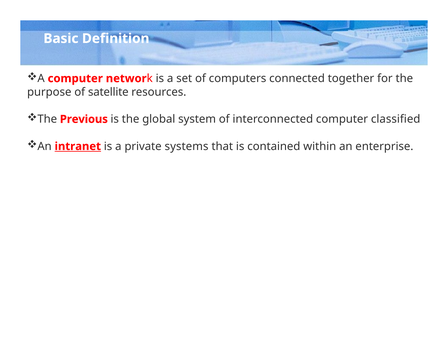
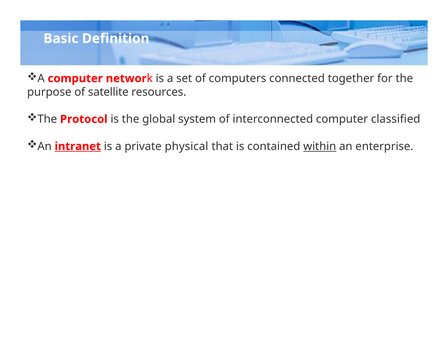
Previous: Previous -> Protocol
systems: systems -> physical
within underline: none -> present
